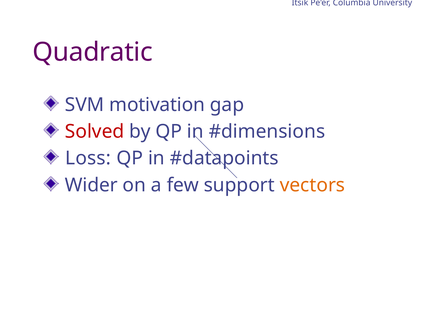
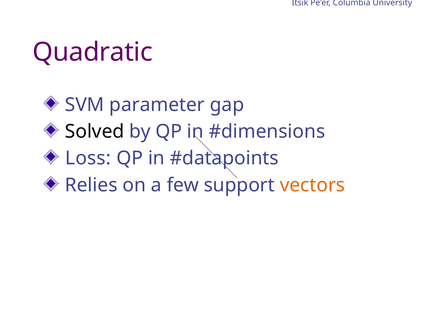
motivation: motivation -> parameter
Solved colour: red -> black
Wider: Wider -> Relies
